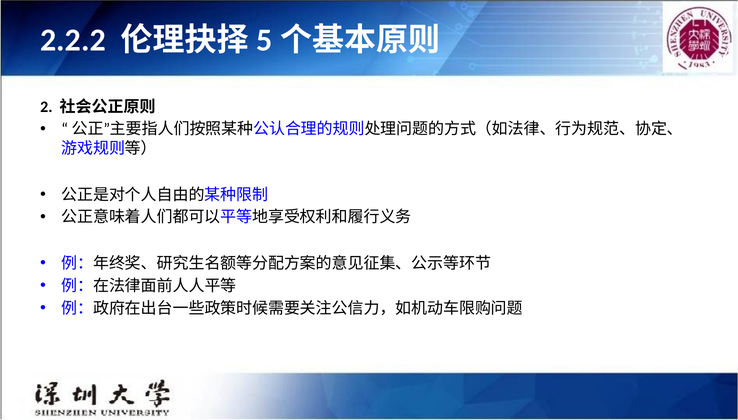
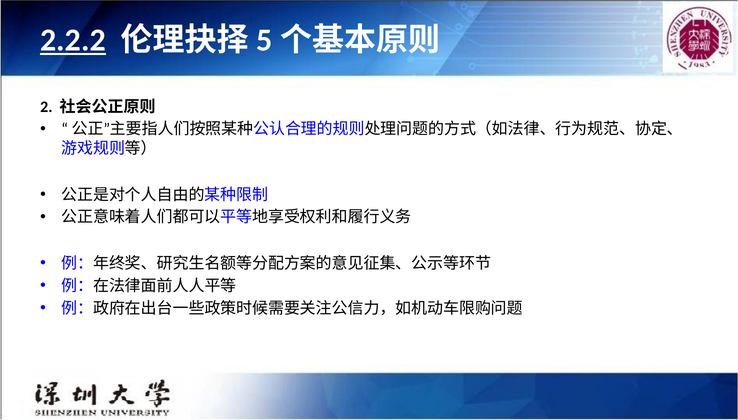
2.2.2 underline: none -> present
